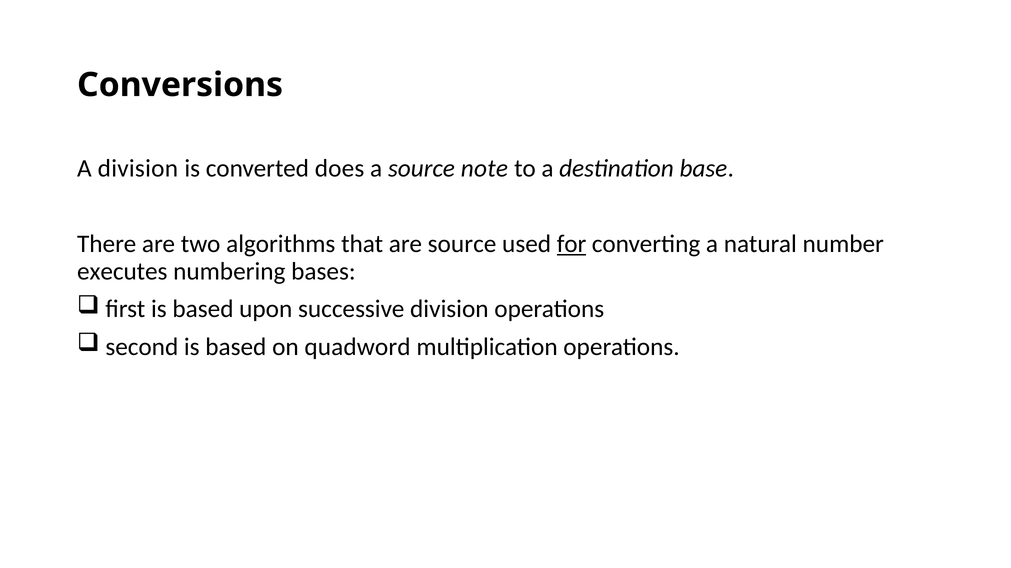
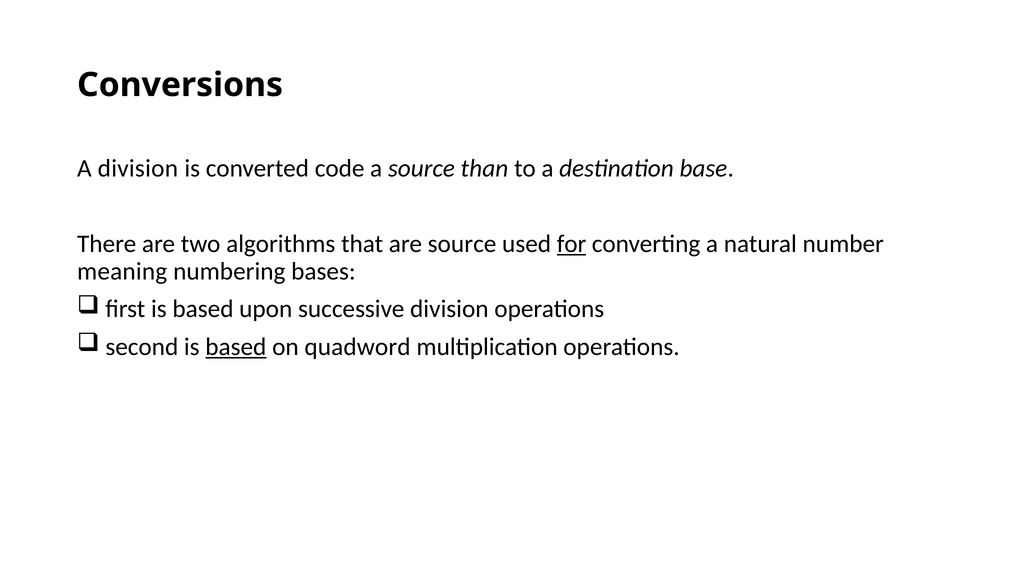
does: does -> code
note: note -> than
executes: executes -> meaning
based at (236, 347) underline: none -> present
